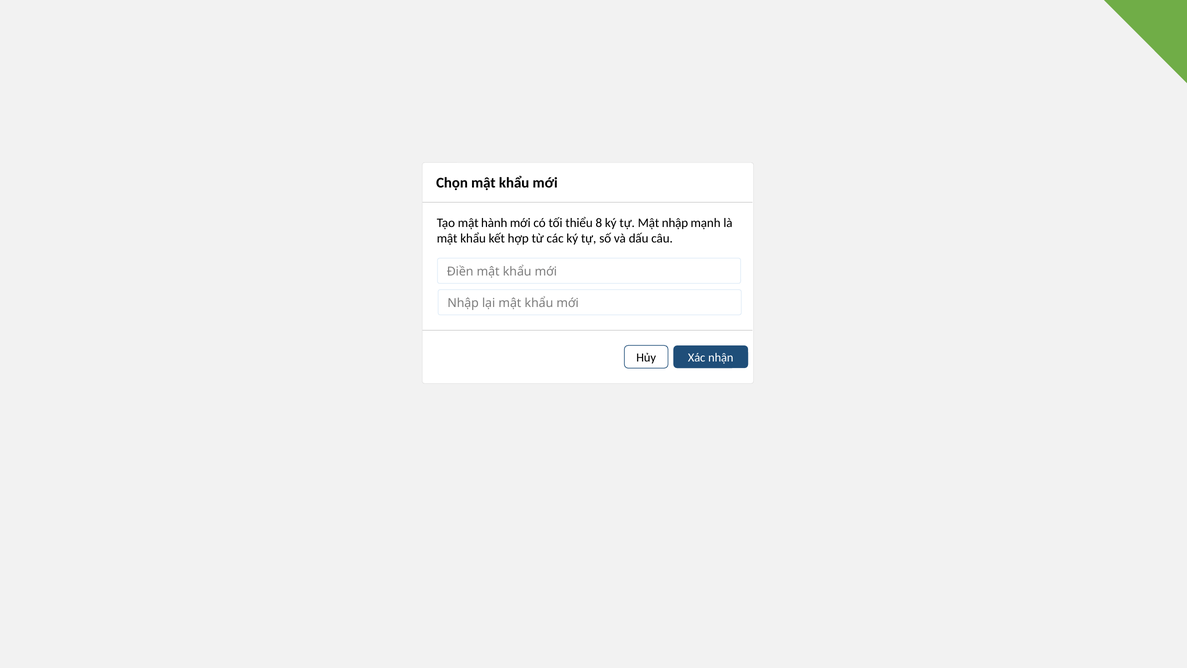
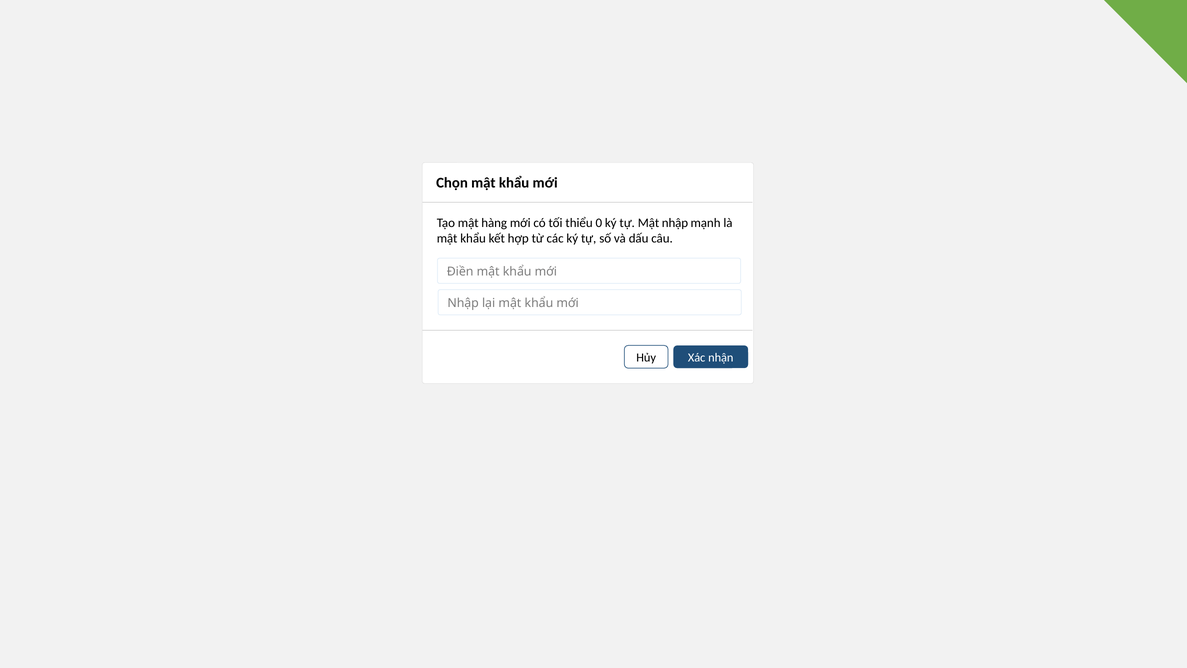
hành: hành -> hàng
8: 8 -> 0
